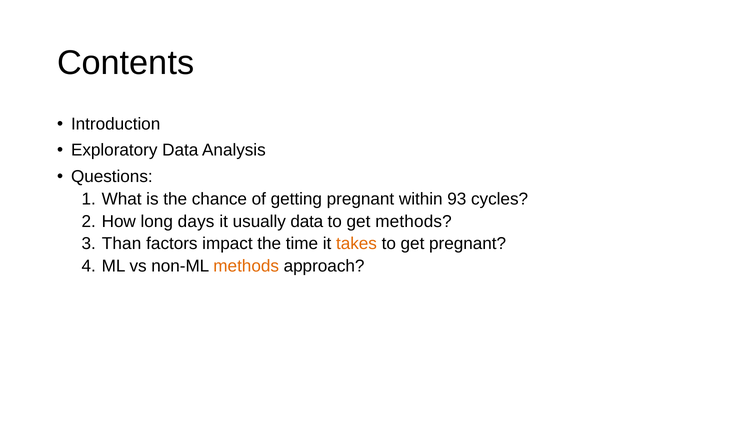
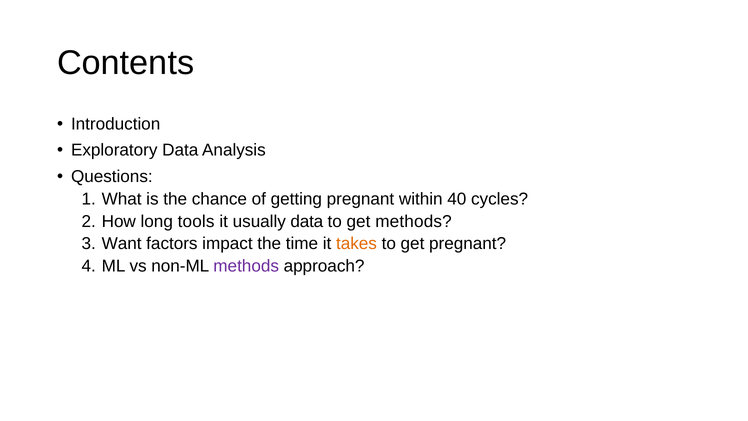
93: 93 -> 40
days: days -> tools
Than: Than -> Want
methods at (246, 266) colour: orange -> purple
